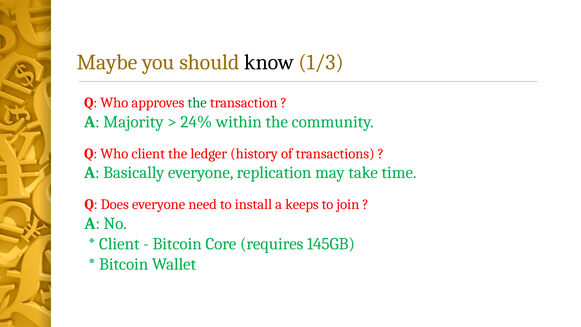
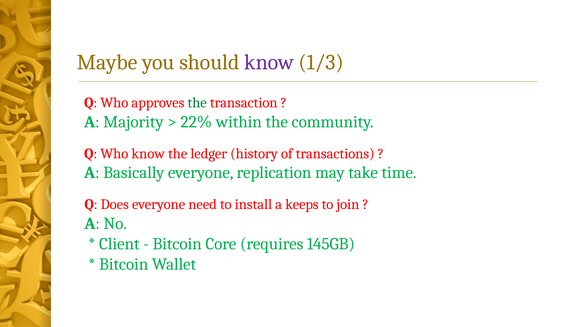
know at (269, 62) colour: black -> purple
24%: 24% -> 22%
Who client: client -> know
